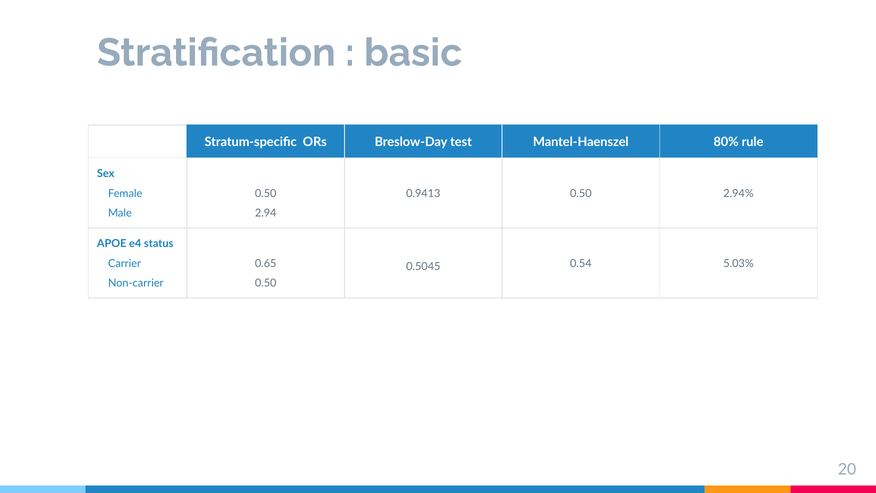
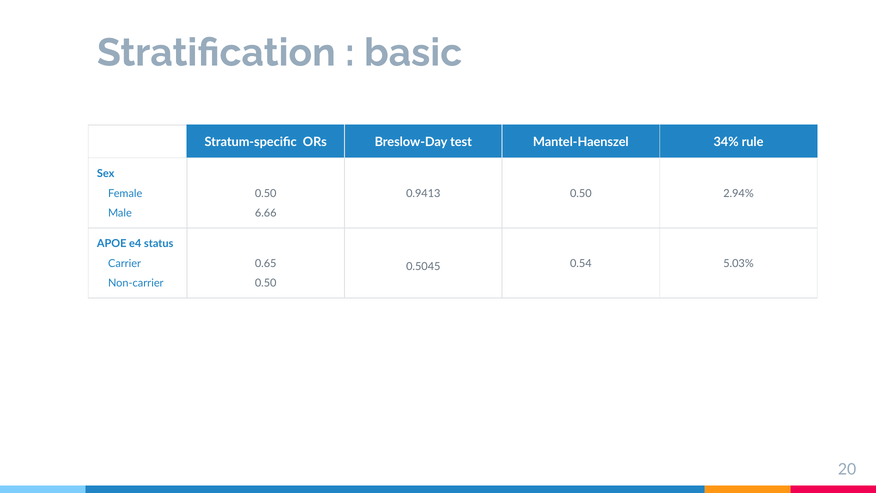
80%: 80% -> 34%
2.94: 2.94 -> 6.66
